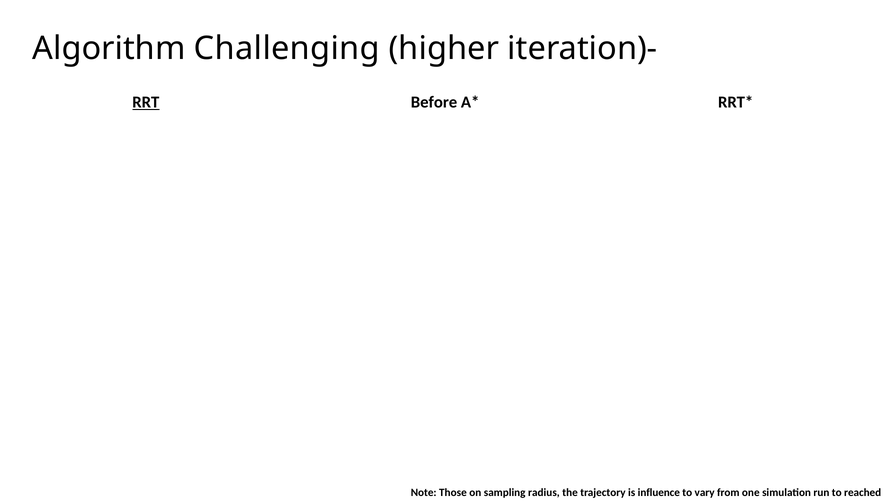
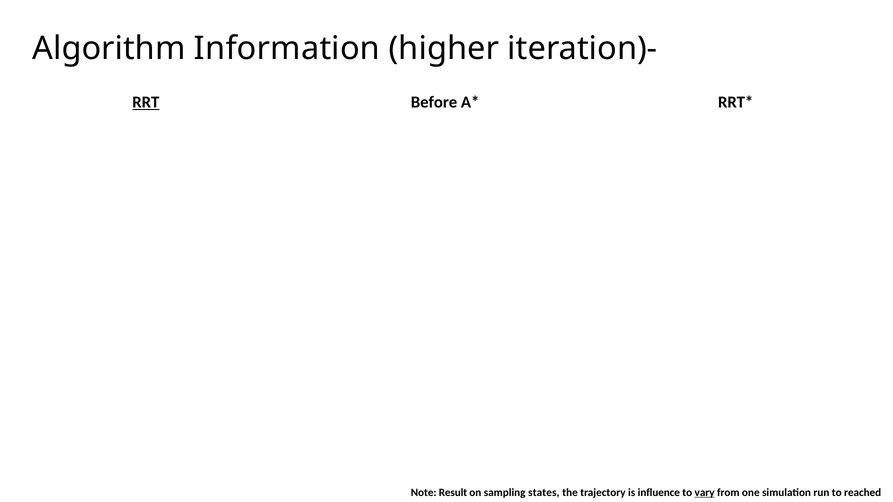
Challenging: Challenging -> Information
Those: Those -> Result
radius: radius -> states
vary underline: none -> present
